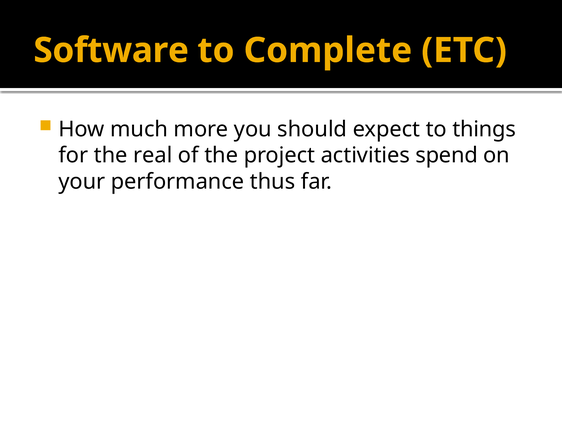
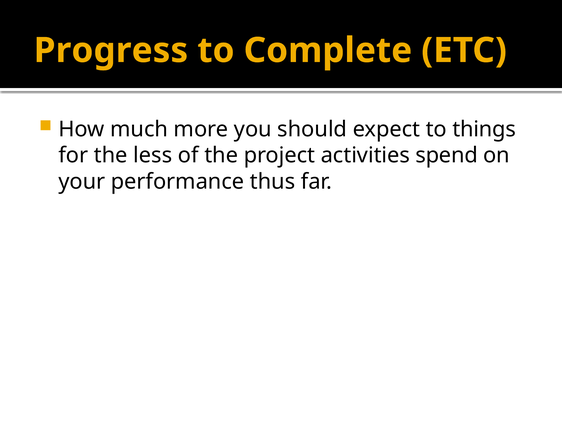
Software: Software -> Progress
real: real -> less
